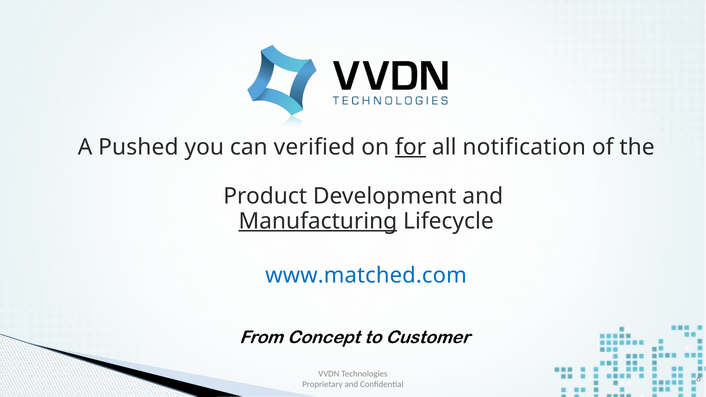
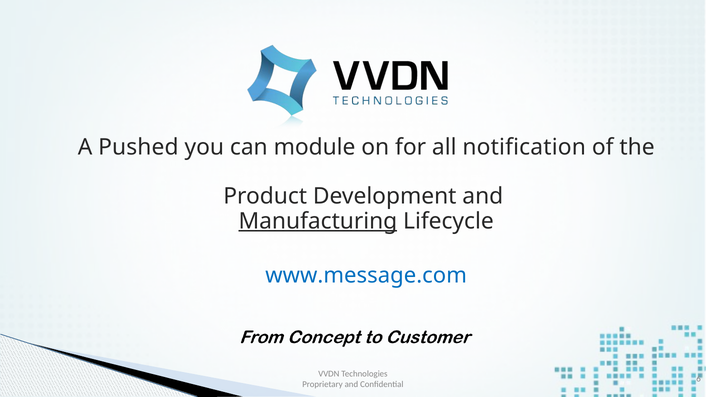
verified: verified -> module
for underline: present -> none
www.matched.com: www.matched.com -> www.message.com
